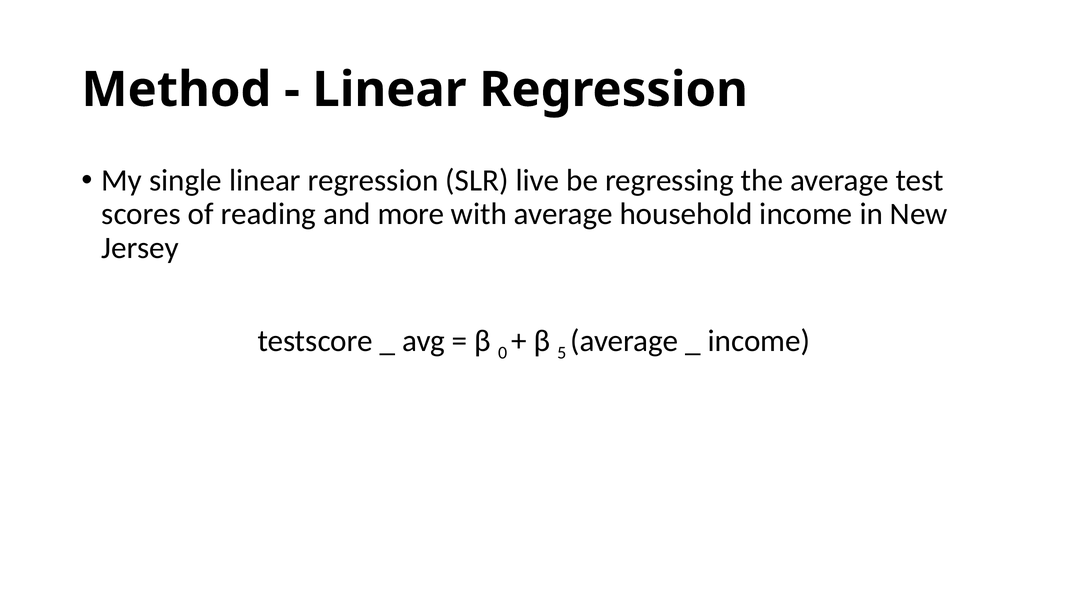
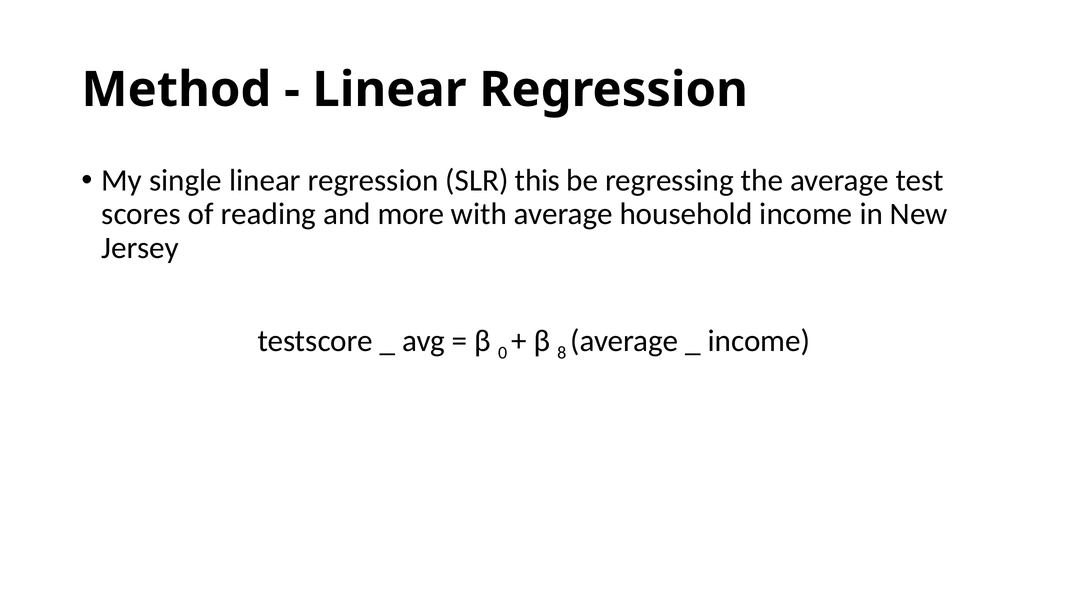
live: live -> this
5: 5 -> 8
